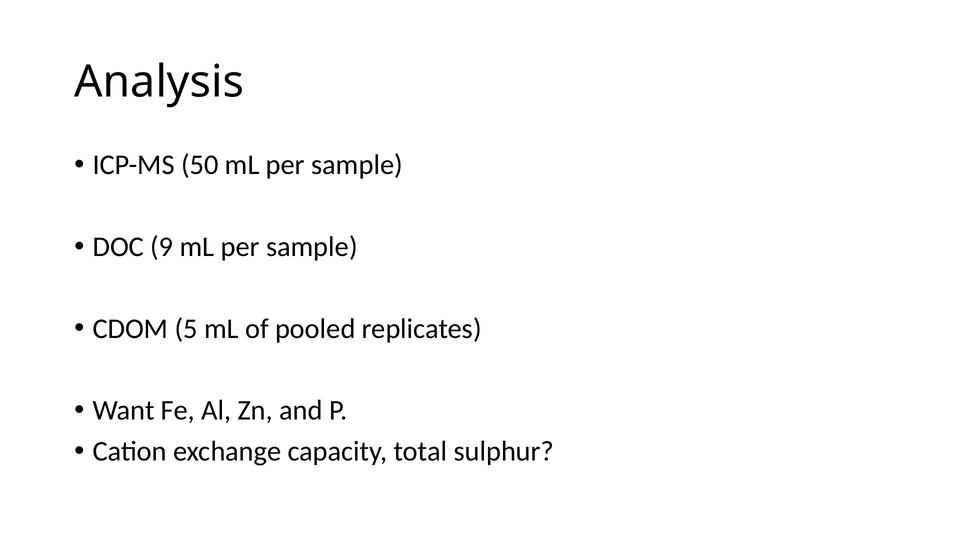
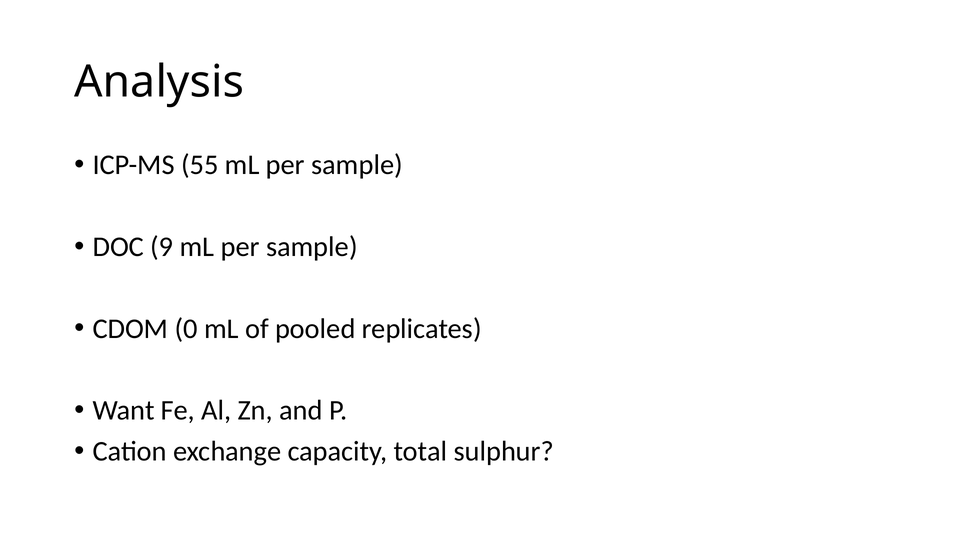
50: 50 -> 55
5: 5 -> 0
